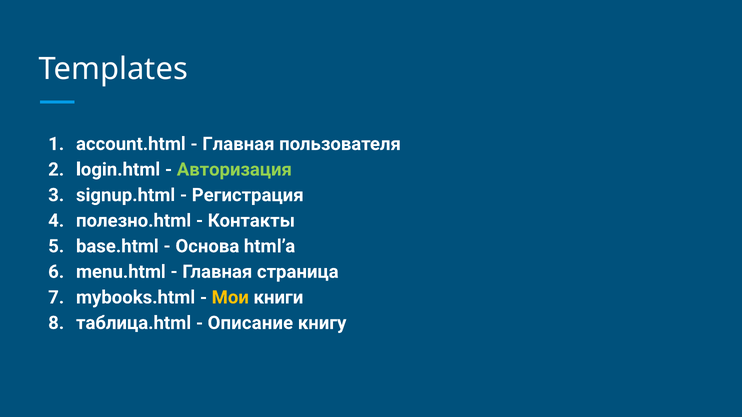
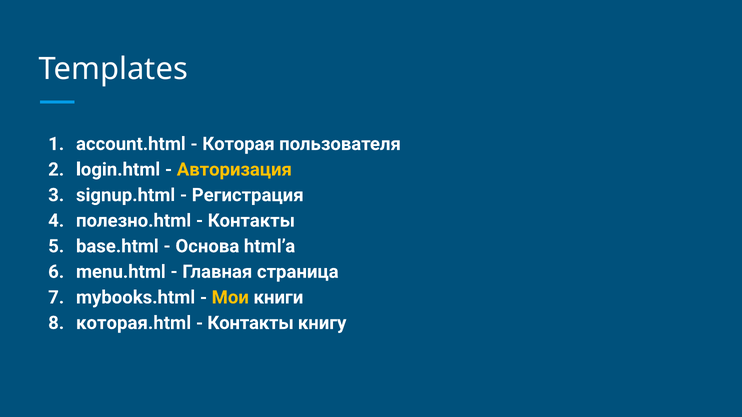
Главная at (238, 144): Главная -> Которая
Авторизация colour: light green -> yellow
таблица.html: таблица.html -> которая.html
Описание at (250, 323): Описание -> Контакты
